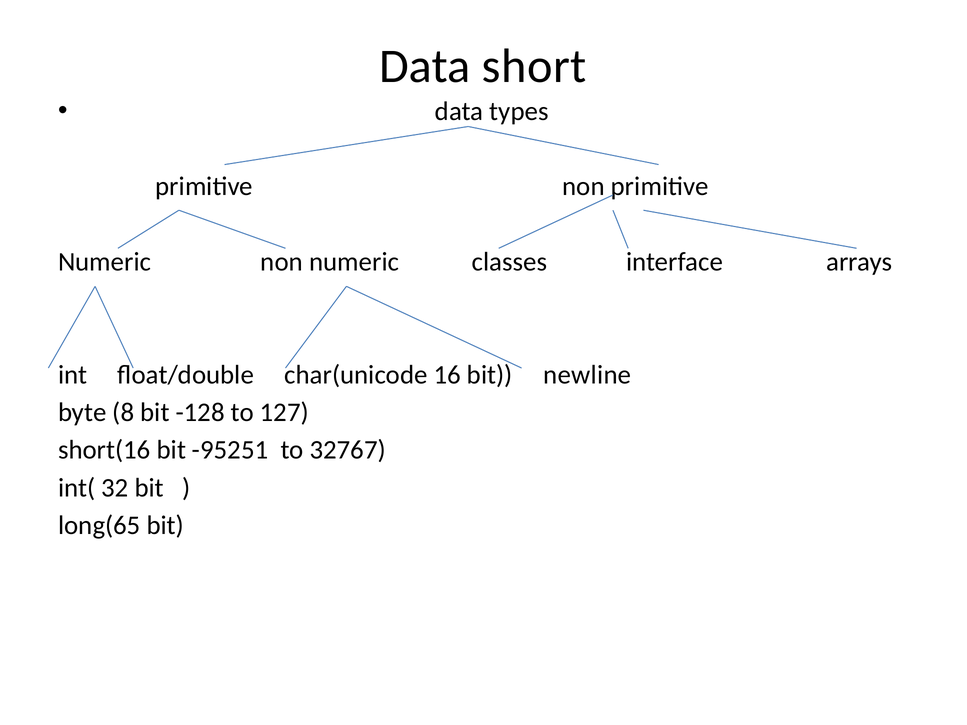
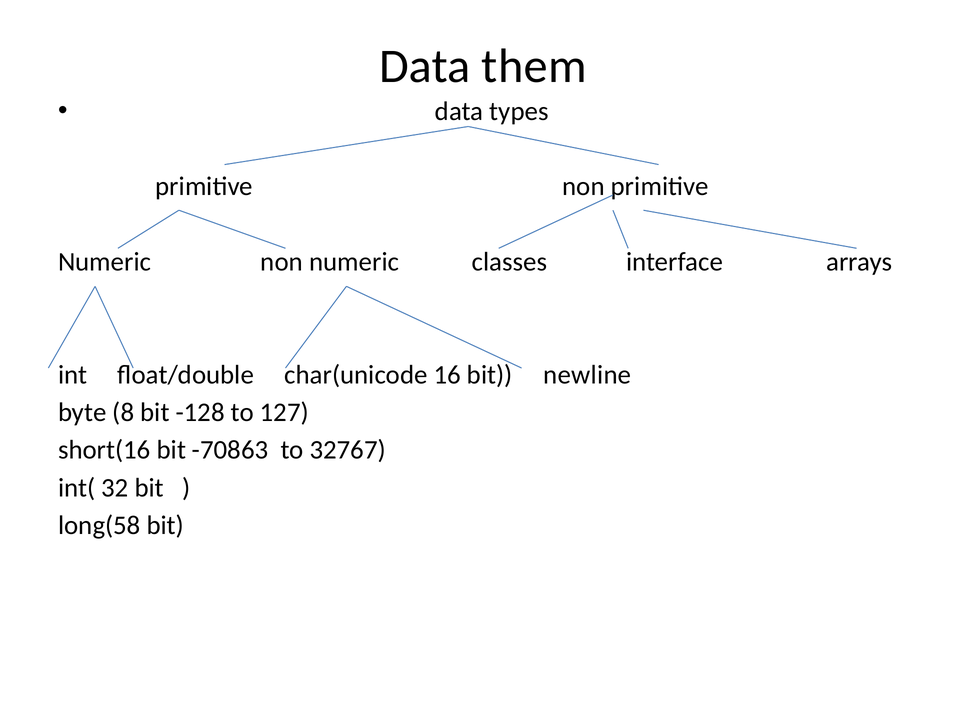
short: short -> them
-95251: -95251 -> -70863
long(65: long(65 -> long(58
